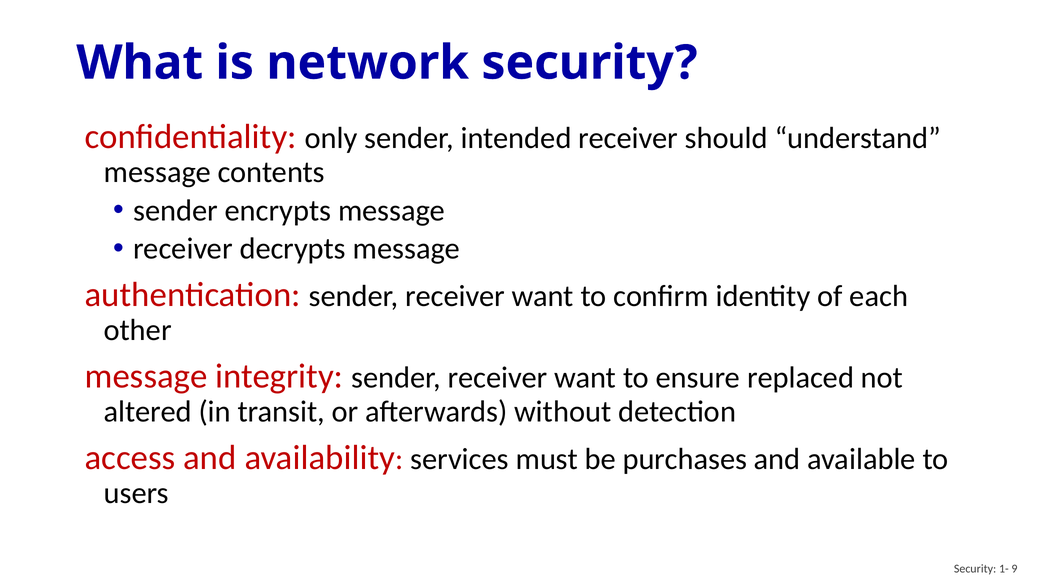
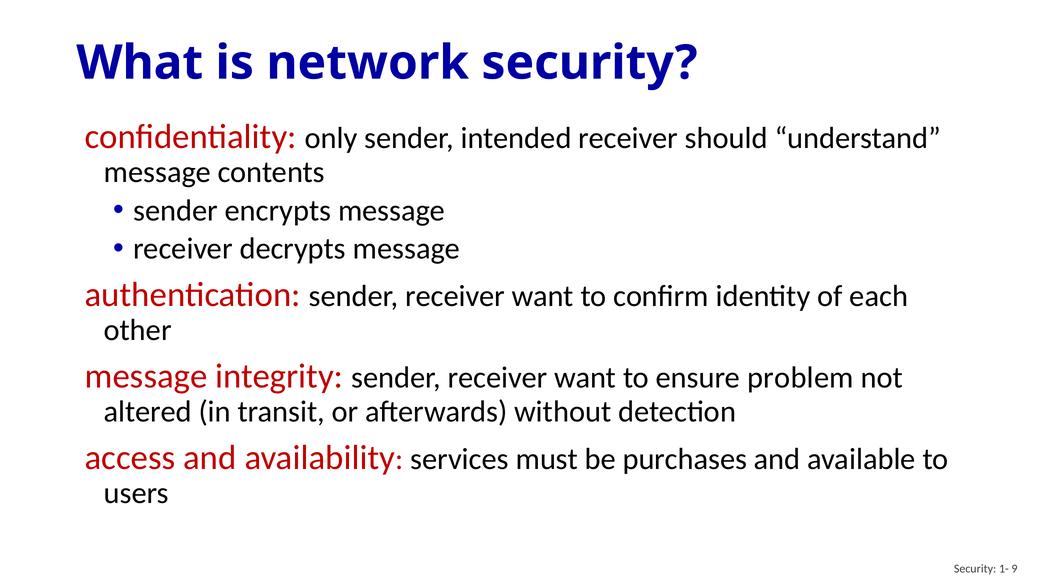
replaced: replaced -> problem
